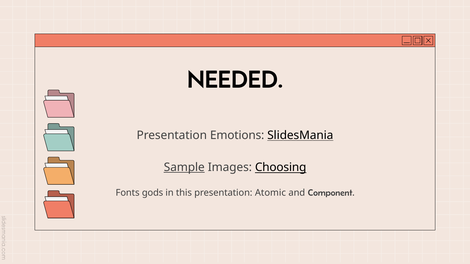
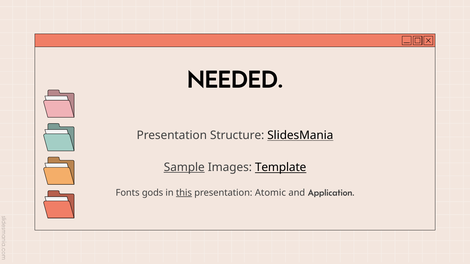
Emotions: Emotions -> Structure
Choosing: Choosing -> Template
this underline: none -> present
Component: Component -> Application
